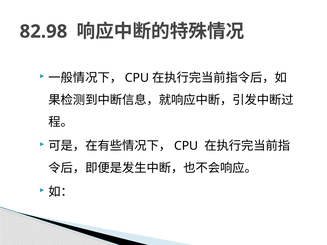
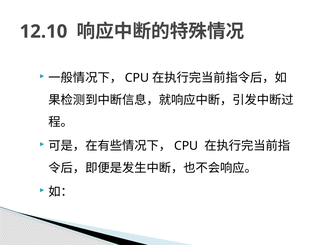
82.98: 82.98 -> 12.10
